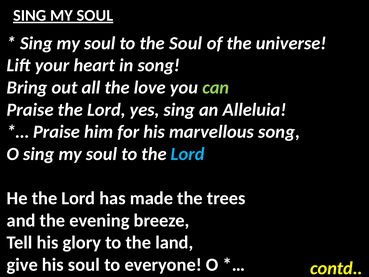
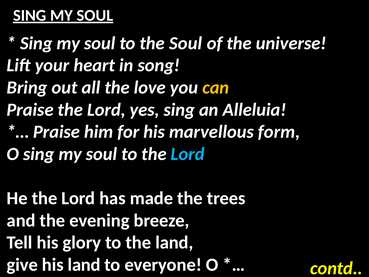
can colour: light green -> yellow
marvellous song: song -> form
his soul: soul -> land
